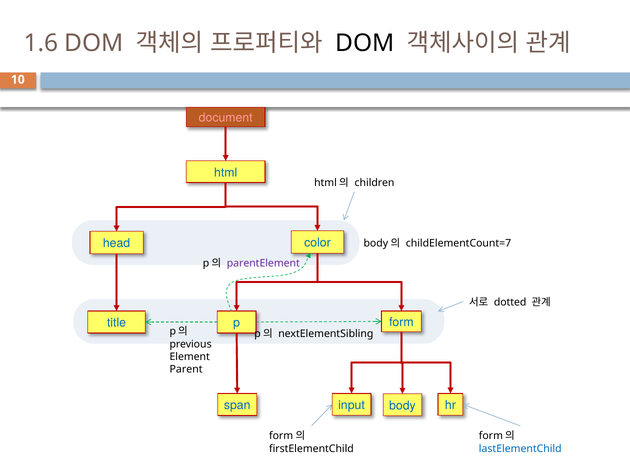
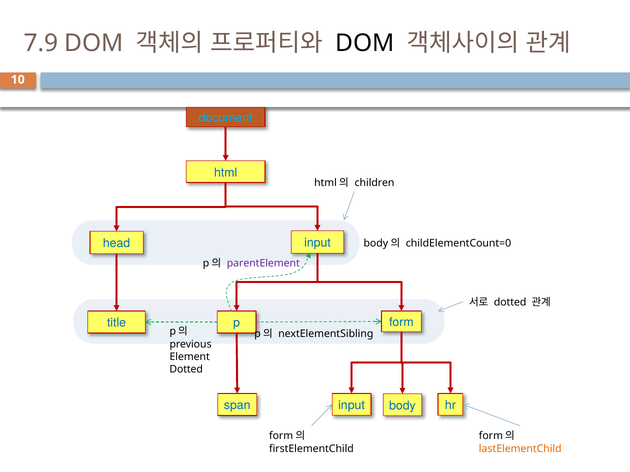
1.6: 1.6 -> 7.9
document colour: pink -> light blue
head color: color -> input
childElementCount=7: childElementCount=7 -> childElementCount=0
Parent at (186, 370): Parent -> Dotted
lastElementChild colour: blue -> orange
